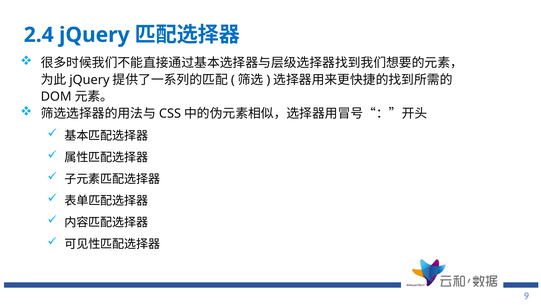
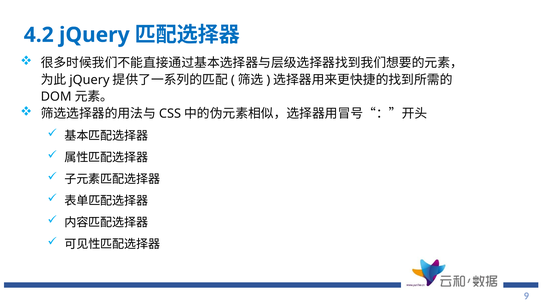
2.4: 2.4 -> 4.2
